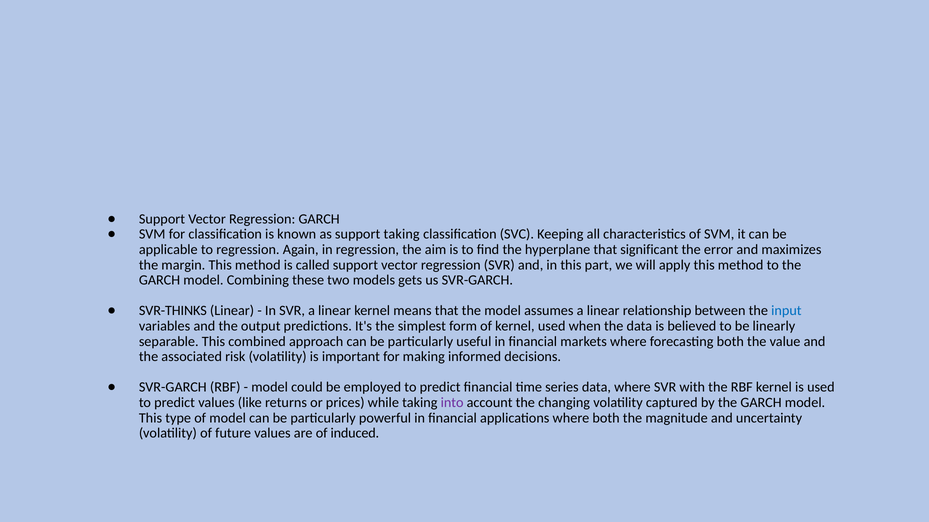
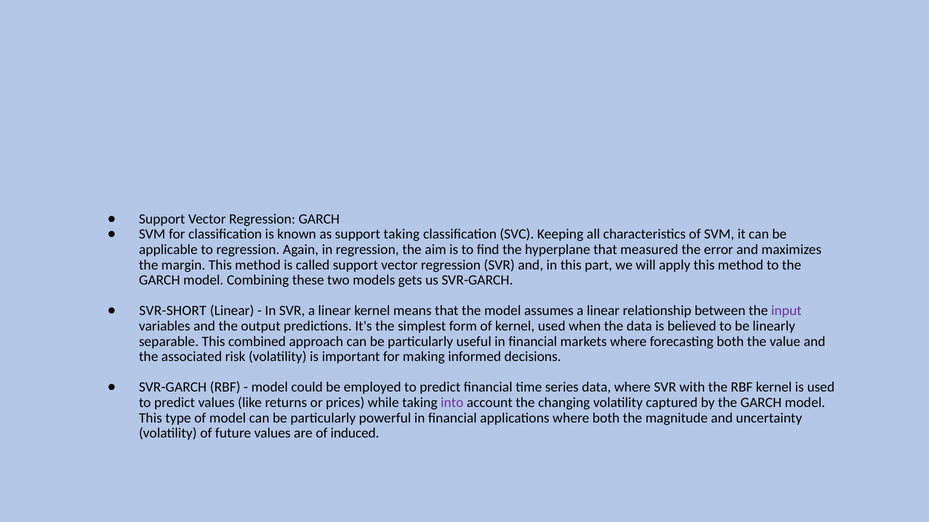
significant: significant -> measured
SVR-THINKS: SVR-THINKS -> SVR-SHORT
input colour: blue -> purple
